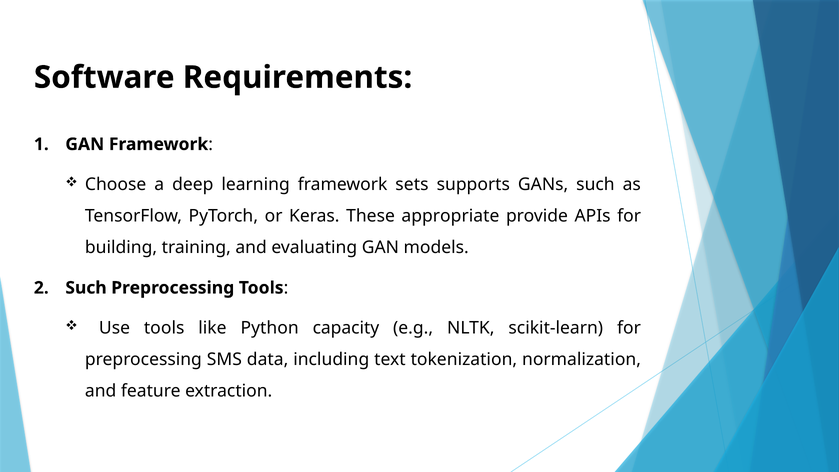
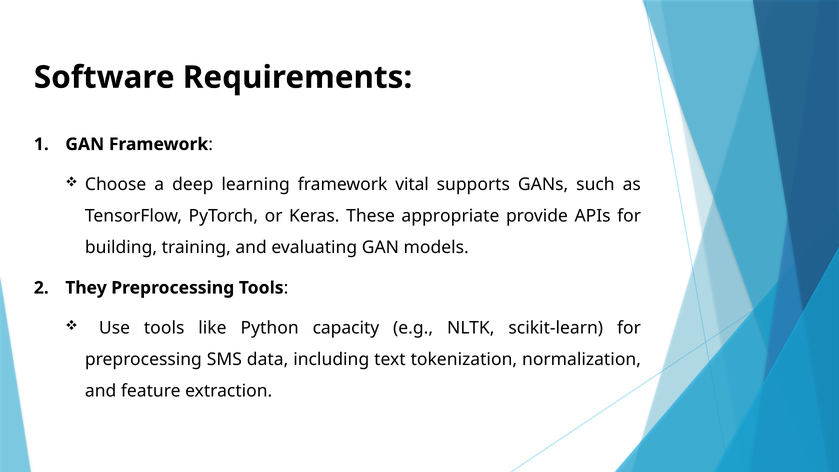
sets: sets -> vital
2 Such: Such -> They
